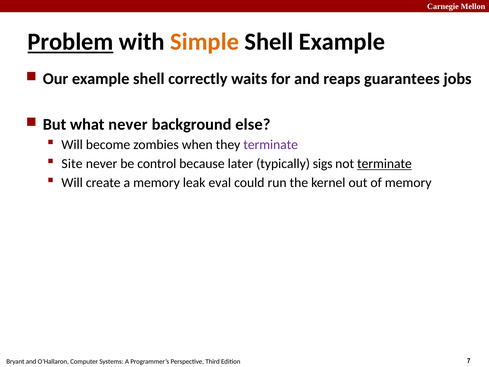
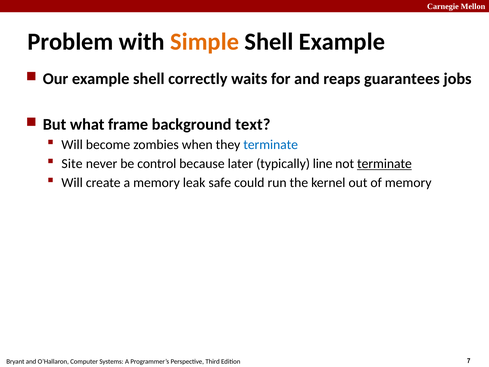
Problem underline: present -> none
what never: never -> frame
else: else -> text
terminate at (271, 145) colour: purple -> blue
sigs: sigs -> line
eval: eval -> safe
